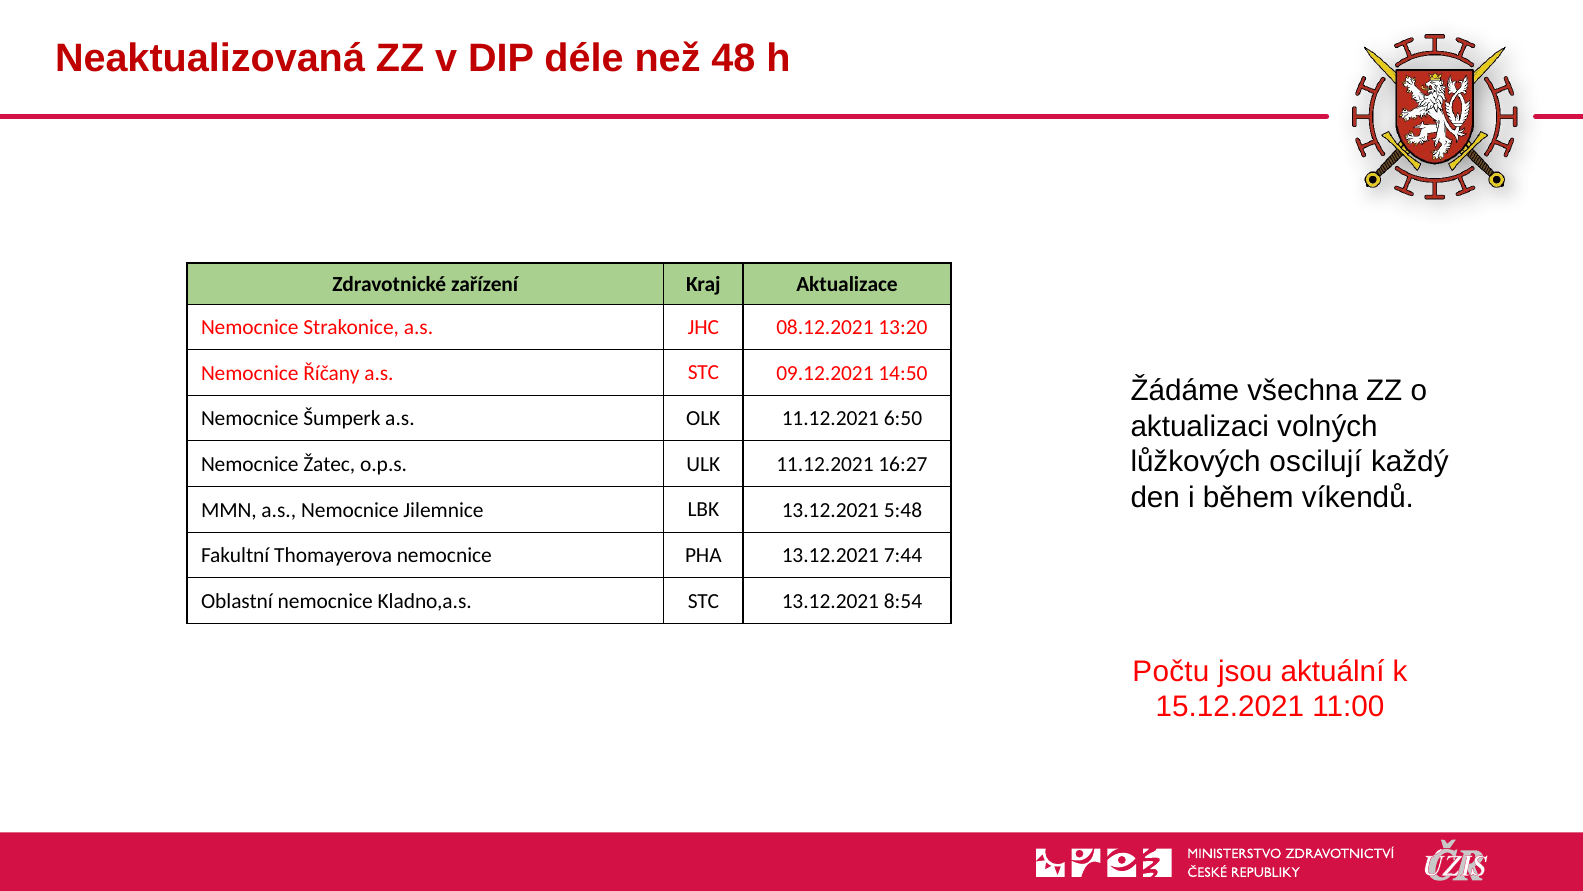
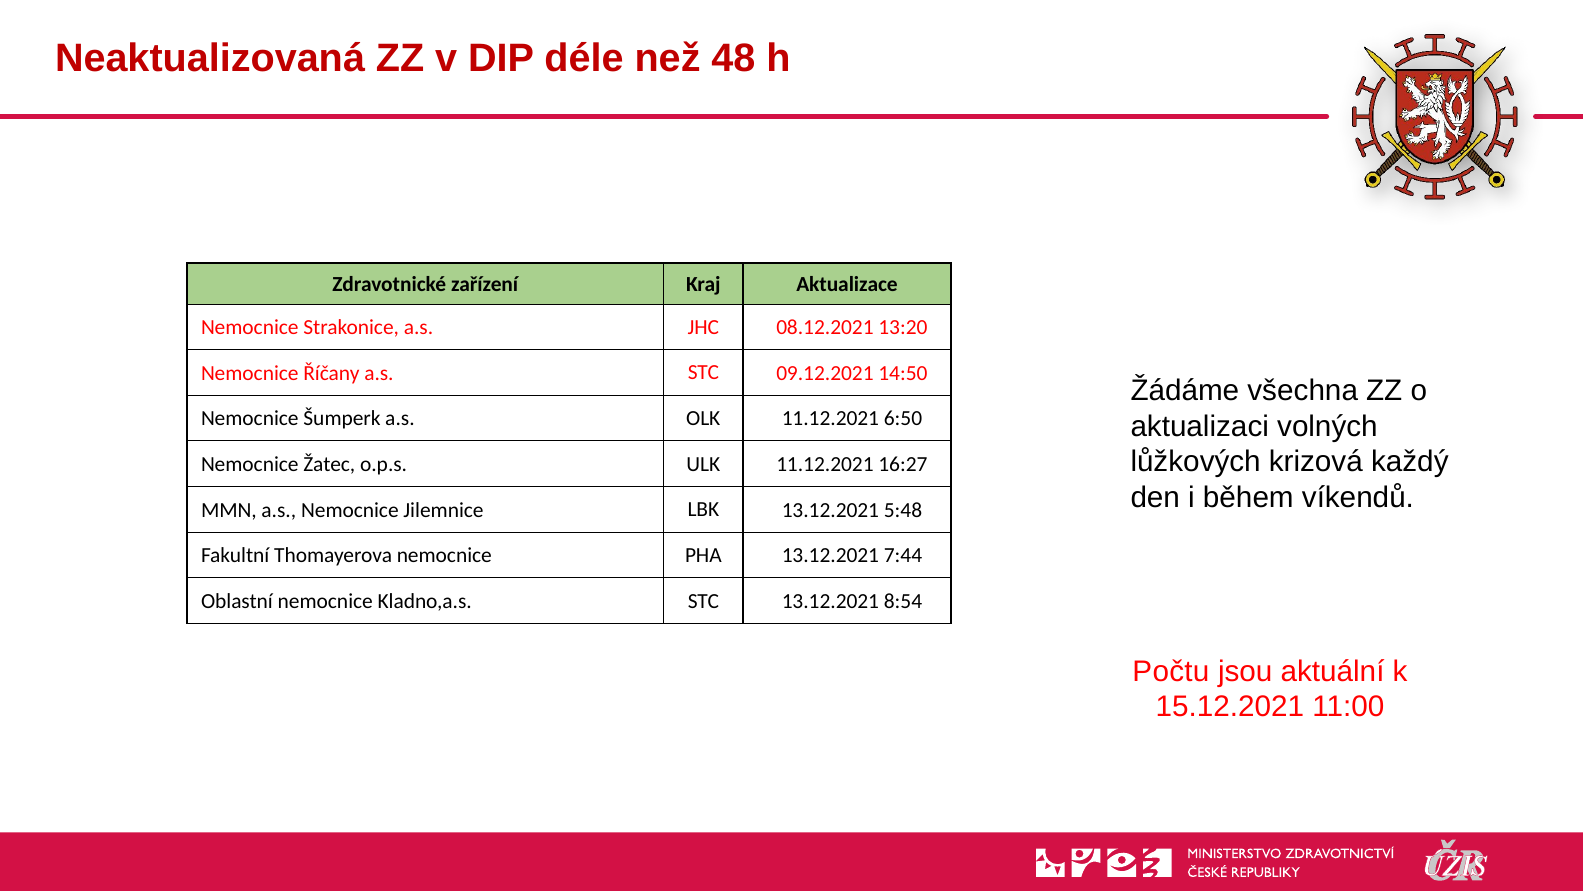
oscilují: oscilují -> krizová
